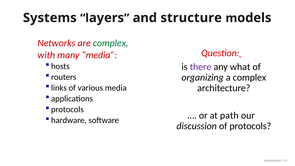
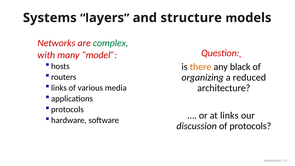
many media: media -> model
there colour: purple -> orange
what: what -> black
a complex: complex -> reduced
at path: path -> links
